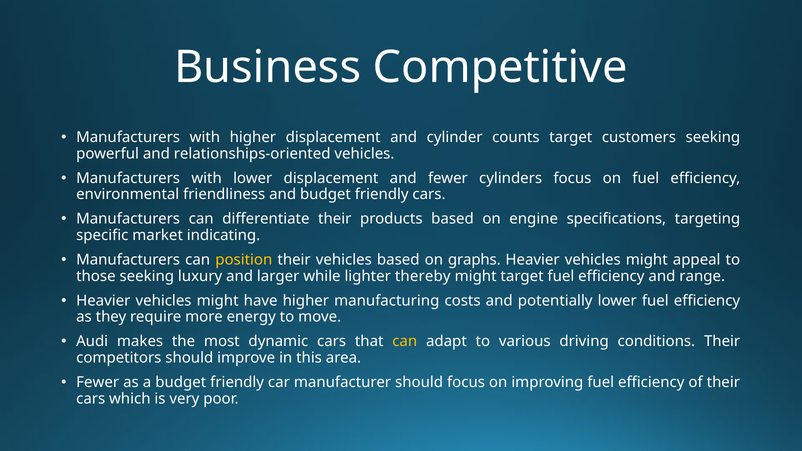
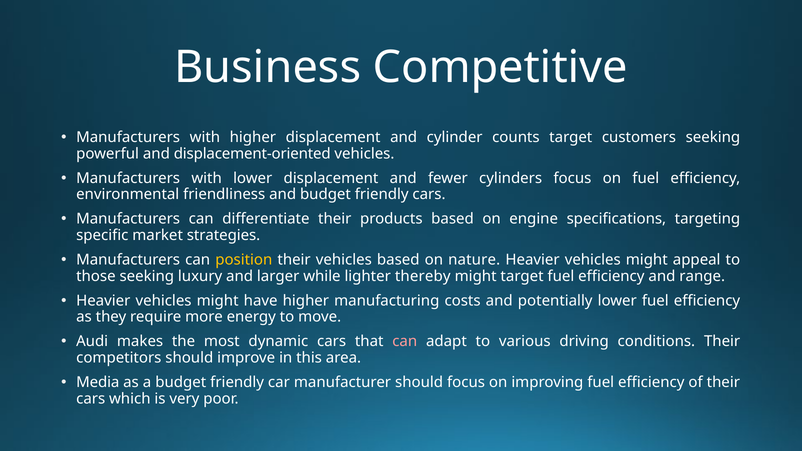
relationships-oriented: relationships-oriented -> displacement-oriented
indicating: indicating -> strategies
graphs: graphs -> nature
can at (405, 342) colour: yellow -> pink
Fewer at (98, 382): Fewer -> Media
